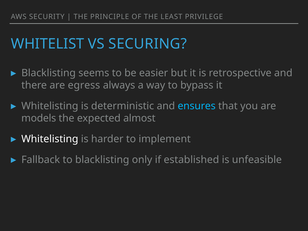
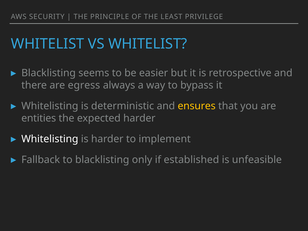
VS SECURING: SECURING -> WHITELIST
ensures colour: light blue -> yellow
models: models -> entities
expected almost: almost -> harder
